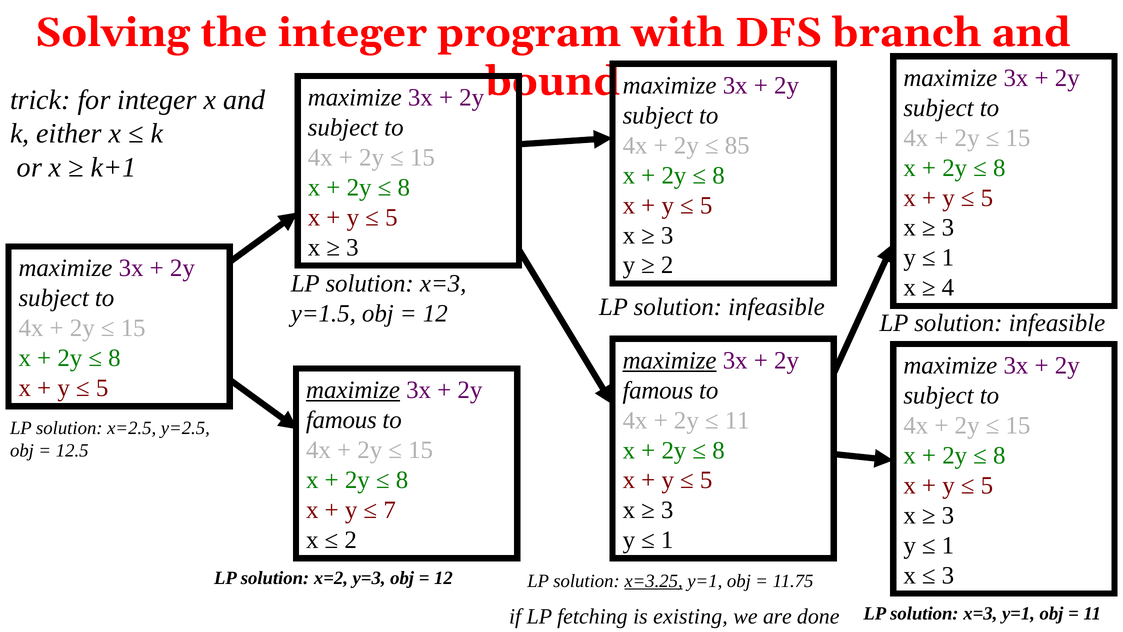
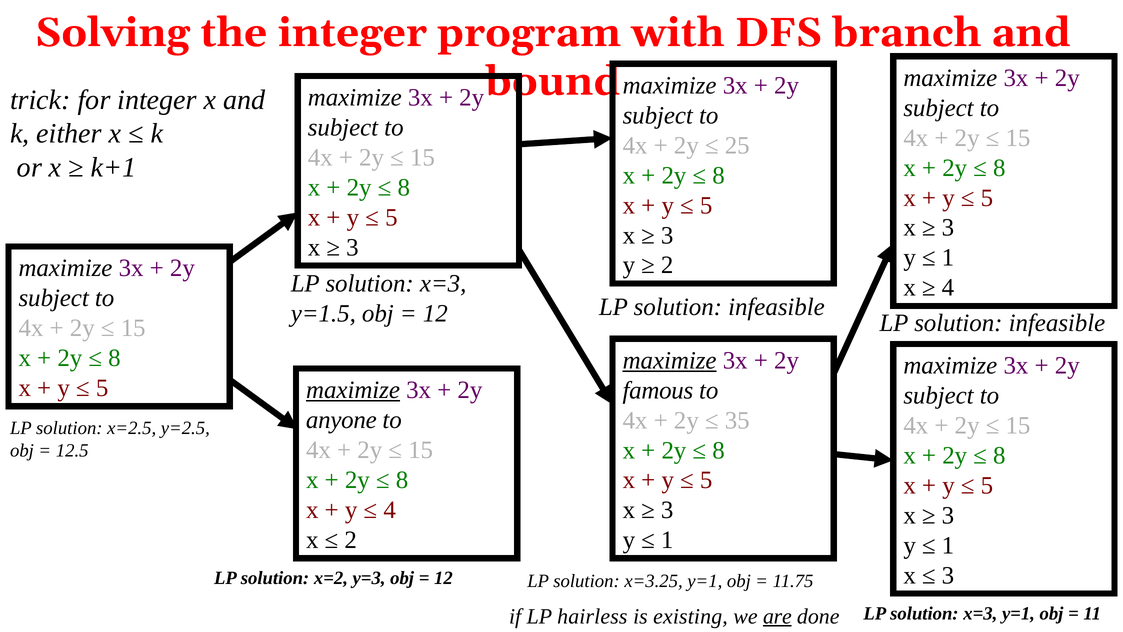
85: 85 -> 25
famous at (341, 420): famous -> anyone
11 at (737, 420): 11 -> 35
7 at (390, 510): 7 -> 4
x=3.25 underline: present -> none
fetching: fetching -> hairless
are underline: none -> present
